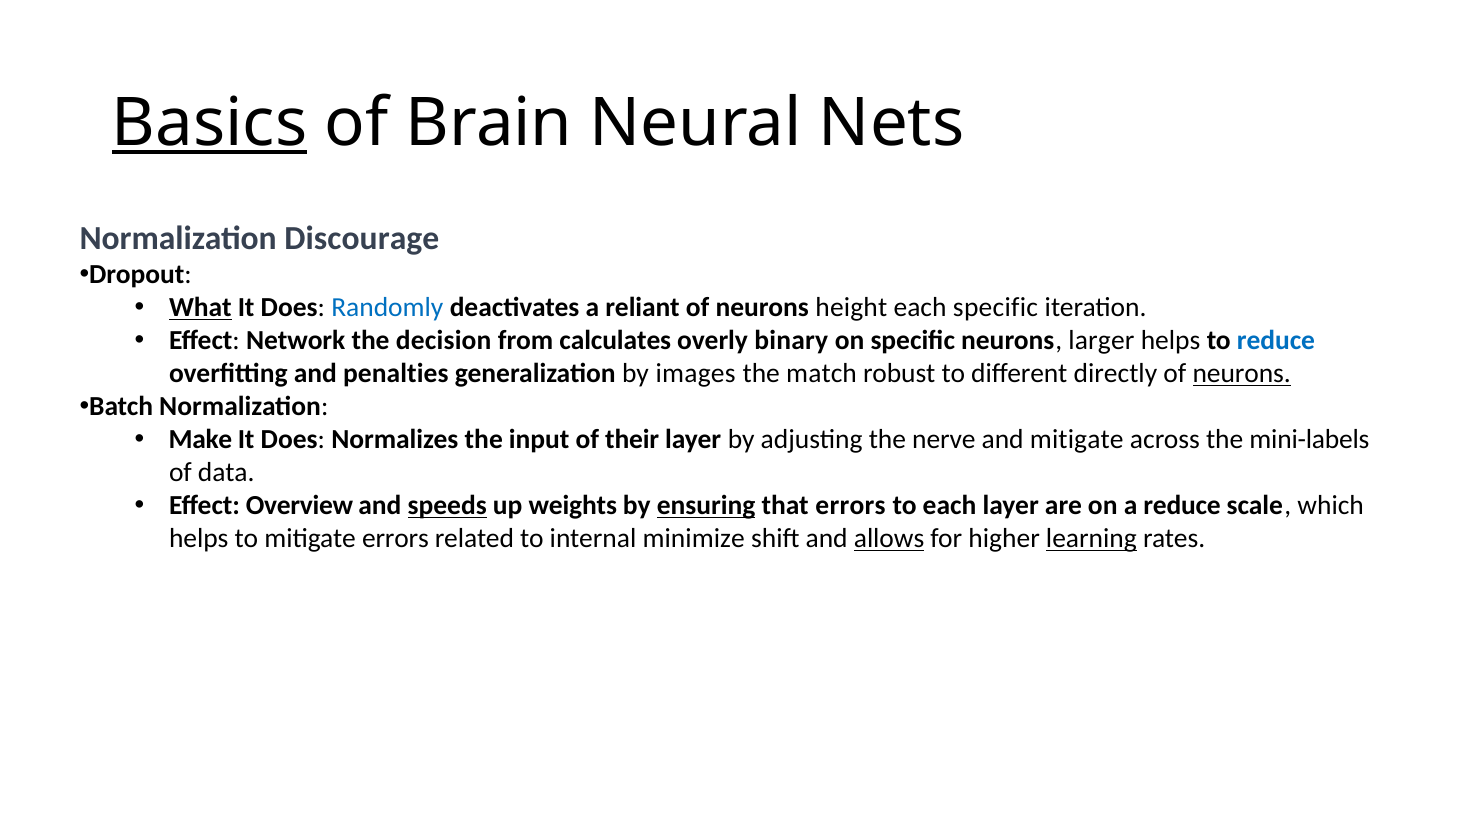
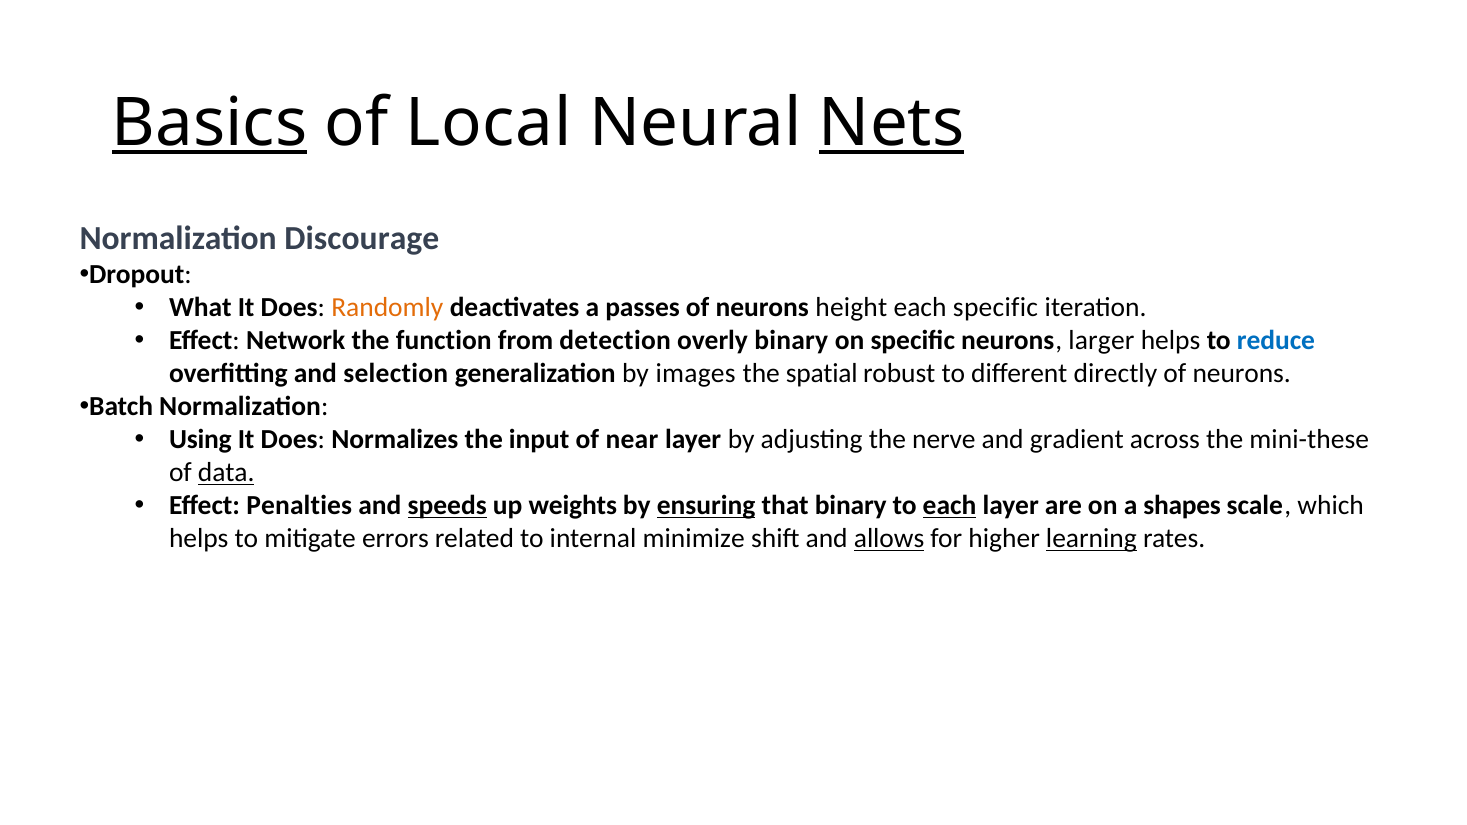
Brain: Brain -> Local
Nets underline: none -> present
What underline: present -> none
Randomly colour: blue -> orange
reliant: reliant -> passes
decision: decision -> function
calculates: calculates -> detection
penalties: penalties -> selection
match: match -> spatial
neurons at (1242, 374) underline: present -> none
Make: Make -> Using
their: their -> near
and mitigate: mitigate -> gradient
mini-labels: mini-labels -> mini-these
data underline: none -> present
Overview: Overview -> Penalties
that errors: errors -> binary
each at (950, 506) underline: none -> present
a reduce: reduce -> shapes
